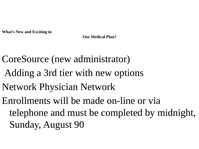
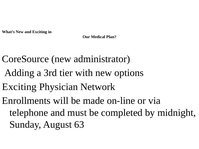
Network at (19, 87): Network -> Exciting
90: 90 -> 63
